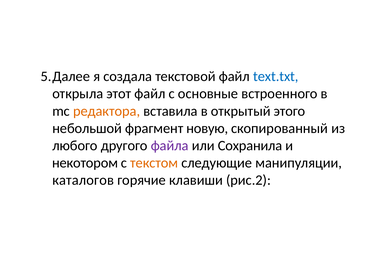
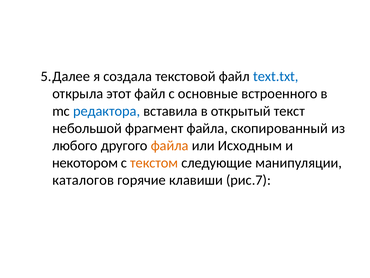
редактора colour: orange -> blue
этого: этого -> текст
фрагмент новую: новую -> файла
файла at (170, 145) colour: purple -> orange
Сохранила: Сохранила -> Исходным
рис.2: рис.2 -> рис.7
